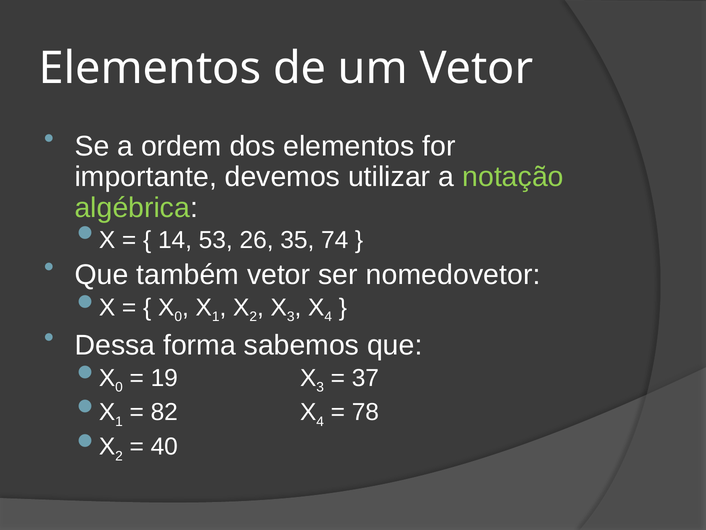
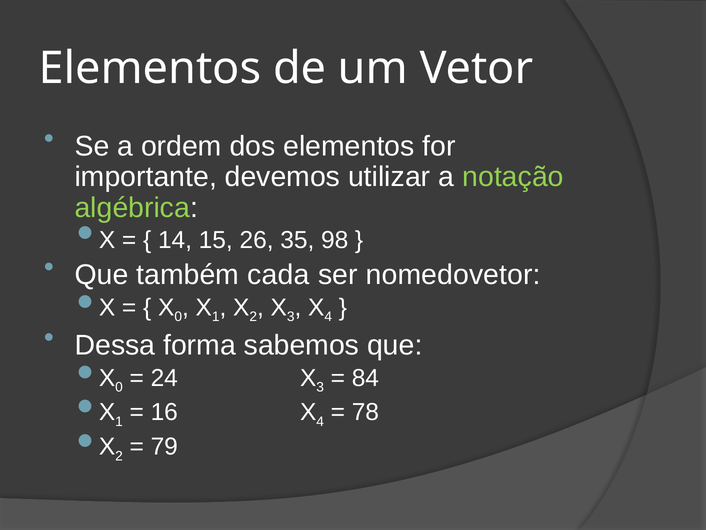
53: 53 -> 15
74: 74 -> 98
também vetor: vetor -> cada
19: 19 -> 24
37: 37 -> 84
82: 82 -> 16
40: 40 -> 79
